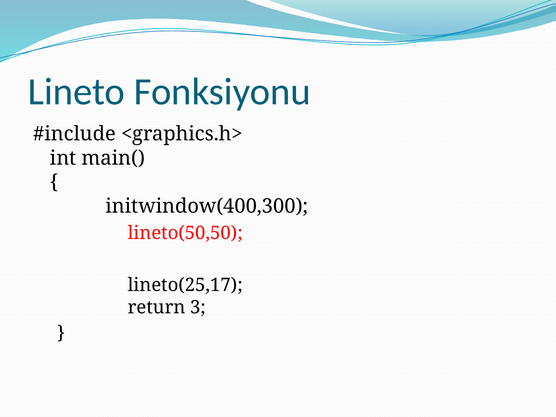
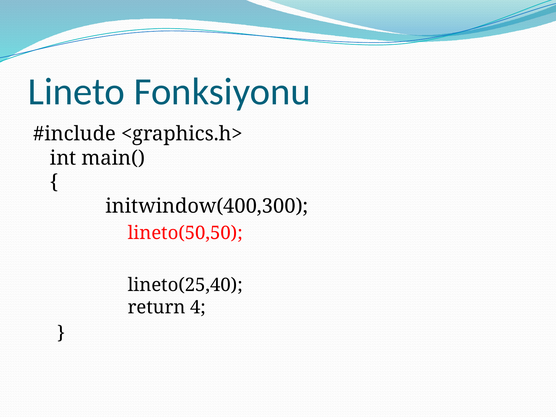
lineto(25,17: lineto(25,17 -> lineto(25,40
3: 3 -> 4
